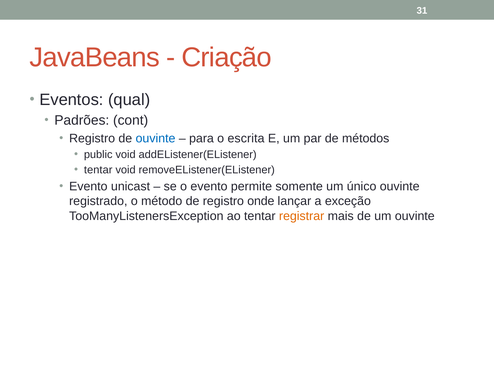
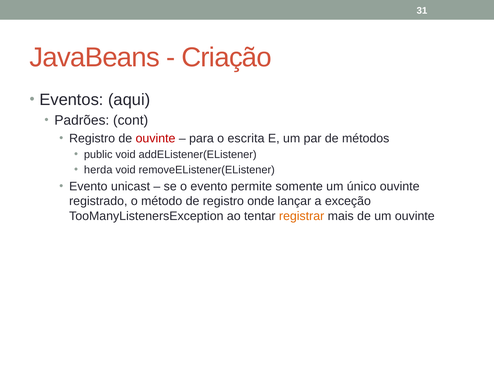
qual: qual -> aqui
ouvinte at (156, 139) colour: blue -> red
tentar at (98, 170): tentar -> herda
